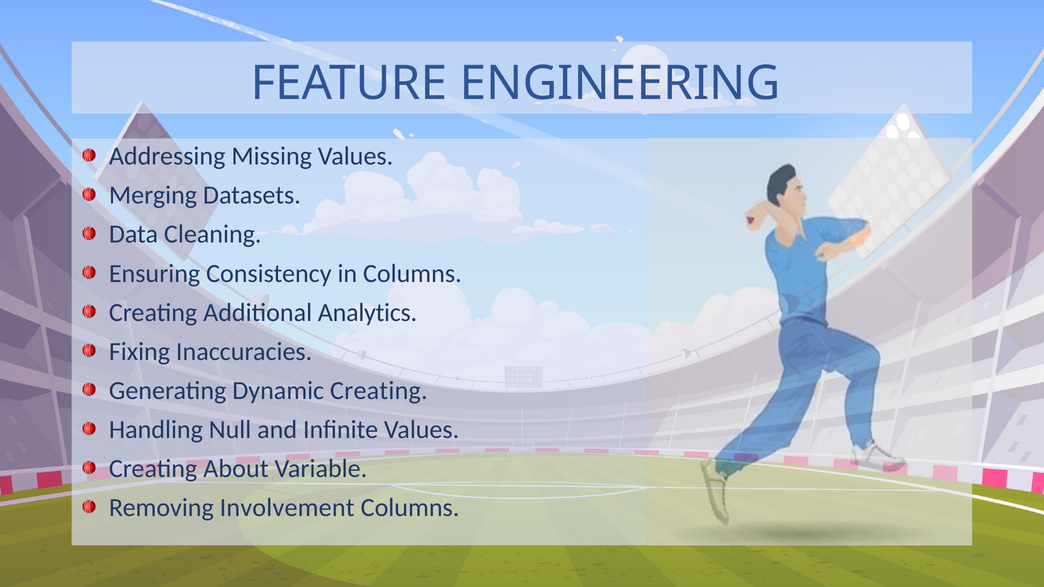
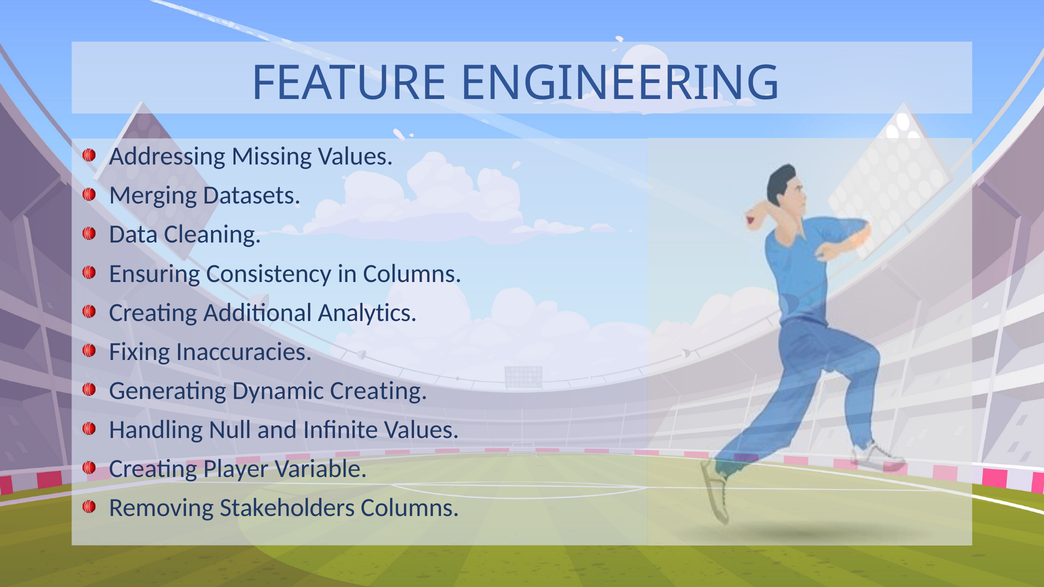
About: About -> Player
Involvement: Involvement -> Stakeholders
